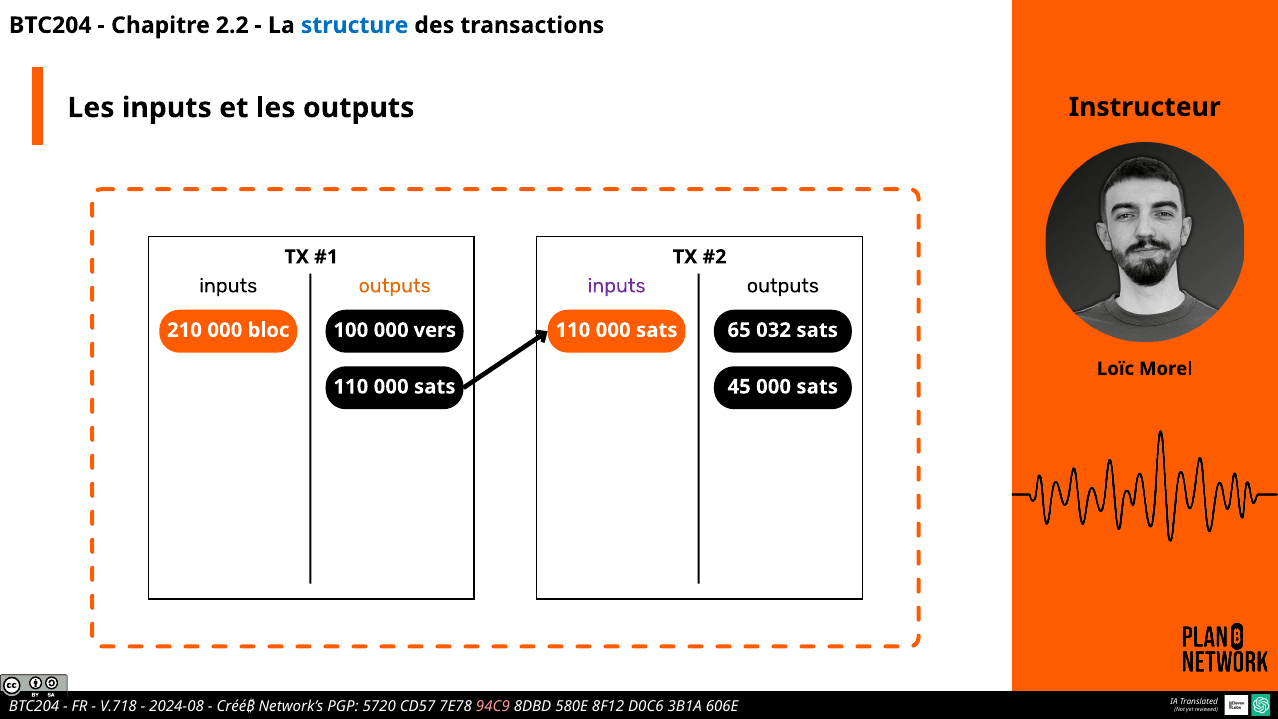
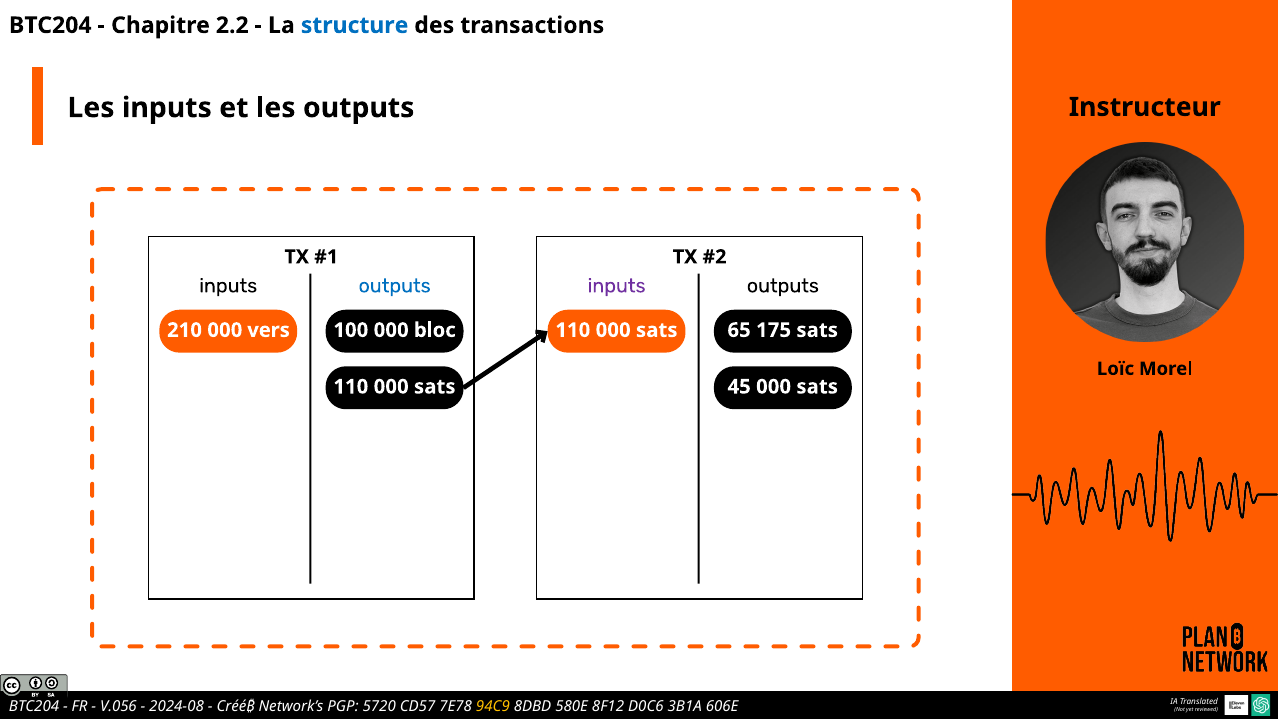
outputs at (395, 286) colour: orange -> blue
bloc: bloc -> vers
vers: vers -> bloc
032: 032 -> 175
V.718: V.718 -> V.056
94C9 colour: pink -> yellow
